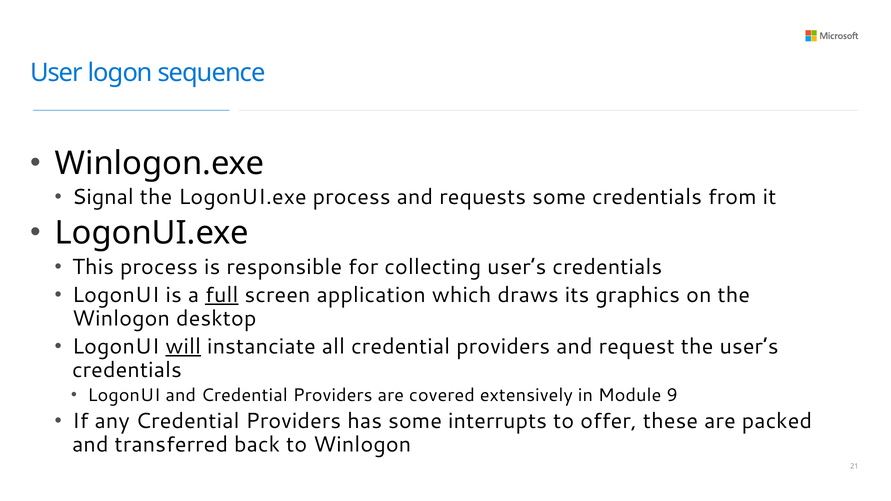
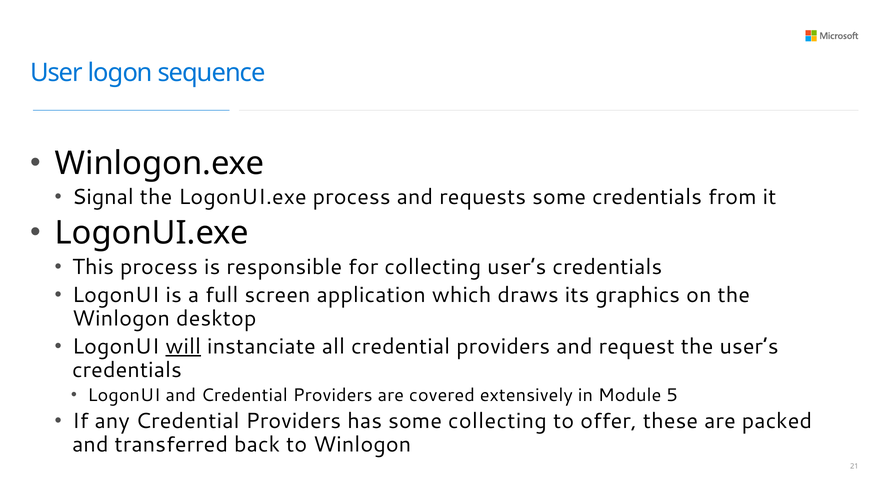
full underline: present -> none
9: 9 -> 5
some interrupts: interrupts -> collecting
